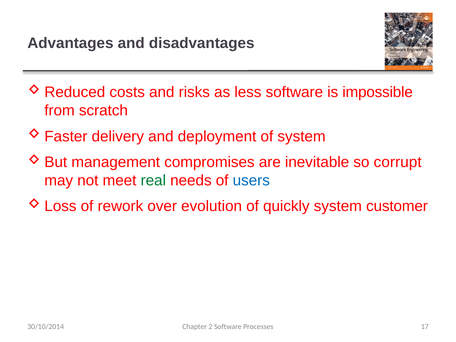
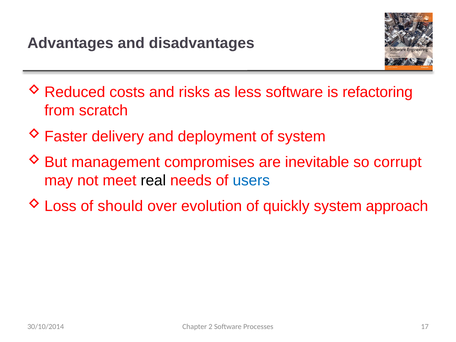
impossible: impossible -> refactoring
real colour: green -> black
rework: rework -> should
customer: customer -> approach
